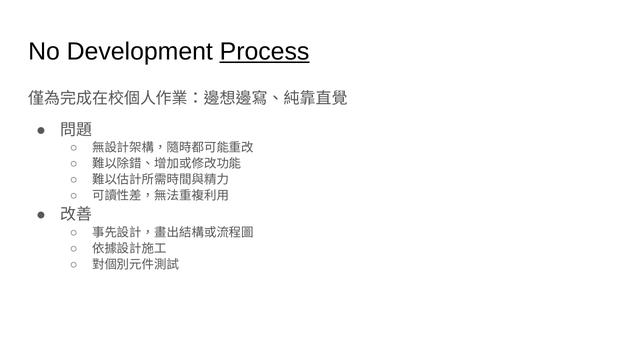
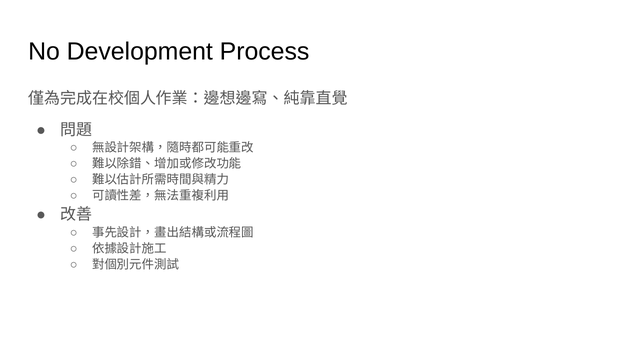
Process underline: present -> none
